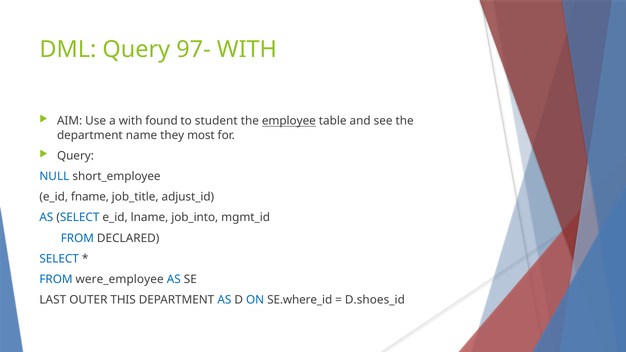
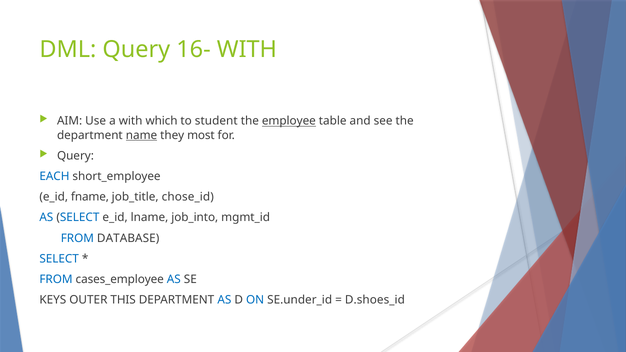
97-: 97- -> 16-
found: found -> which
name underline: none -> present
NULL: NULL -> EACH
adjust_id: adjust_id -> chose_id
DECLARED: DECLARED -> DATABASE
were_employee: were_employee -> cases_employee
LAST: LAST -> KEYS
SE.where_id: SE.where_id -> SE.under_id
